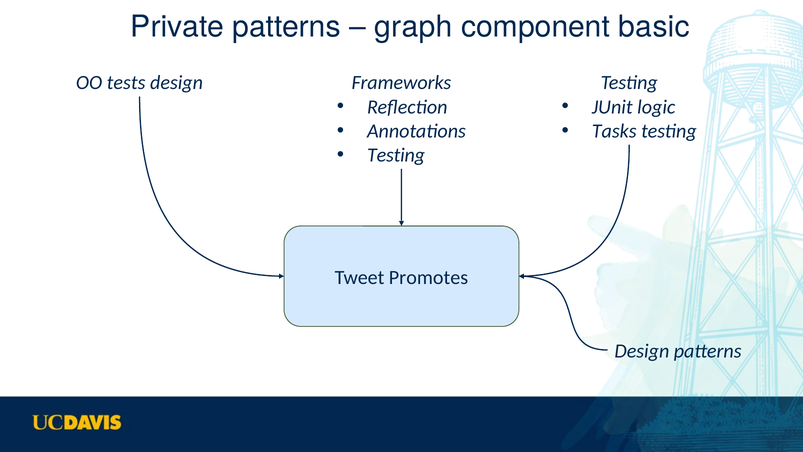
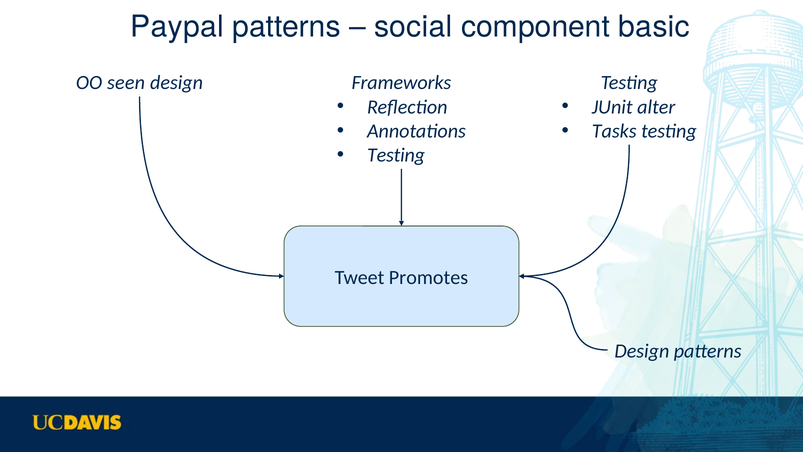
Private: Private -> Paypal
graph: graph -> social
tests: tests -> seen
logic: logic -> alter
